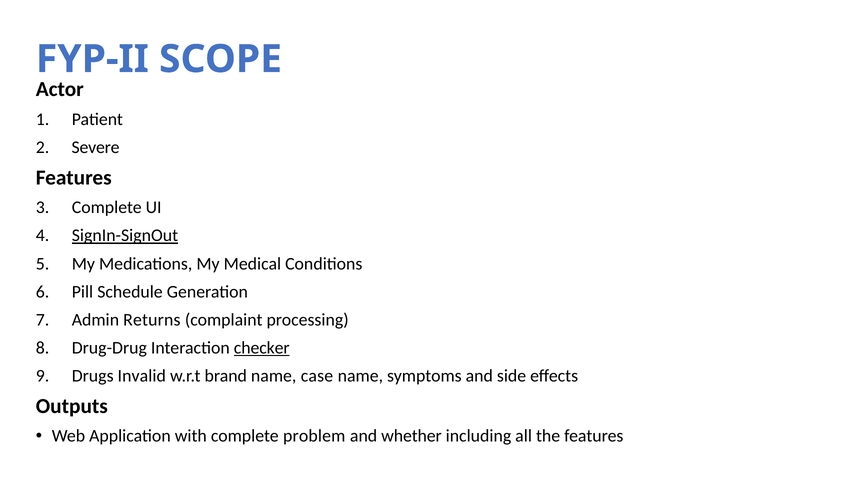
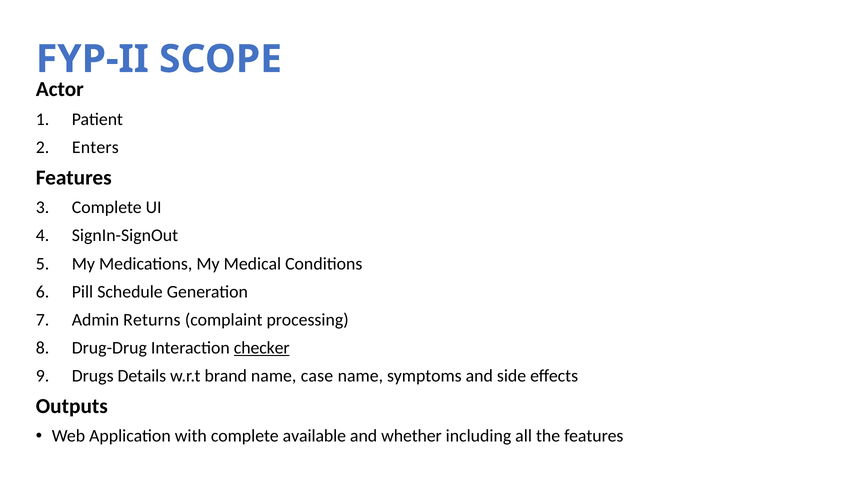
Severe: Severe -> Enters
SignIn-SignOut underline: present -> none
Invalid: Invalid -> Details
problem: problem -> available
